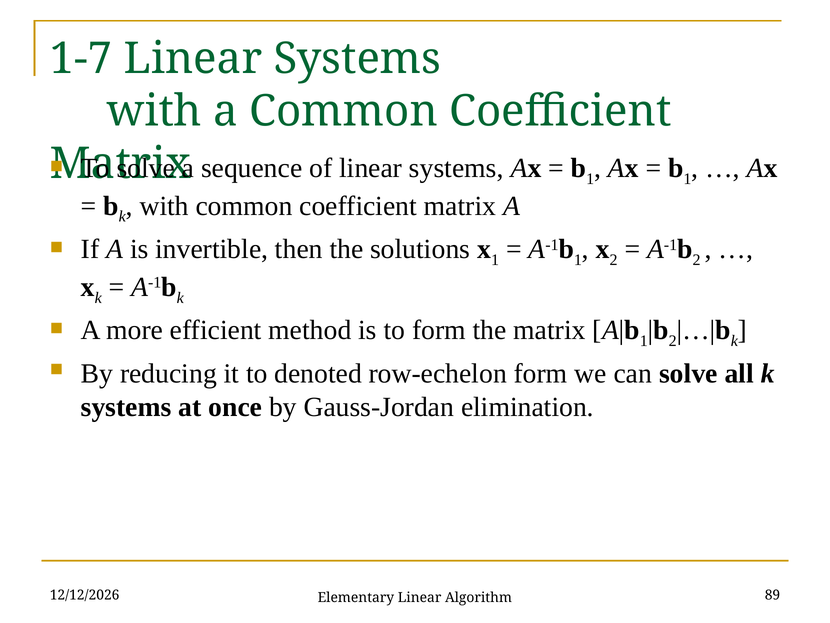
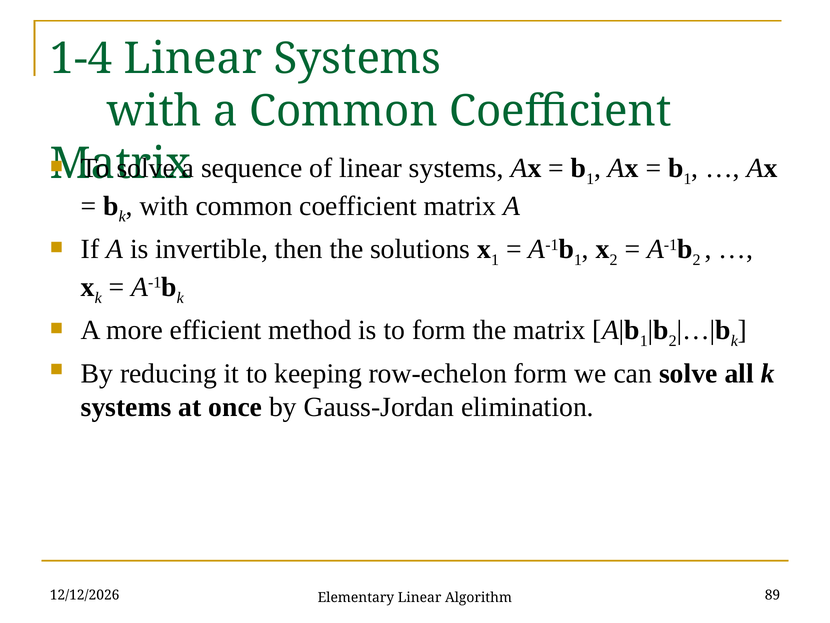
1-7: 1-7 -> 1-4
denoted: denoted -> keeping
